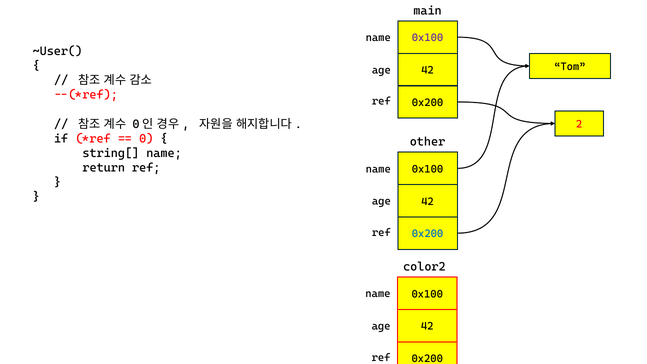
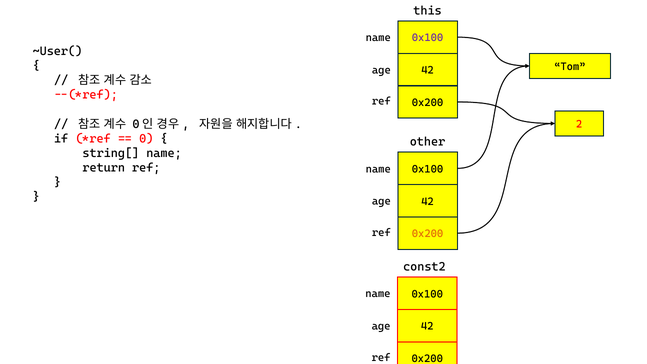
main: main -> this
0x200 at (428, 234) colour: blue -> orange
color2: color2 -> const2
